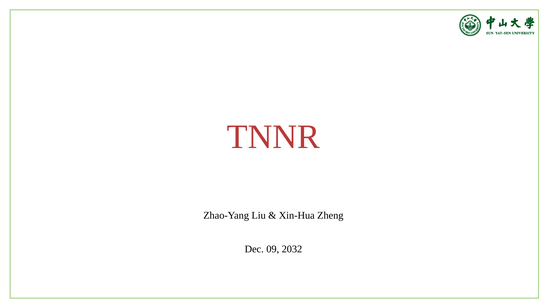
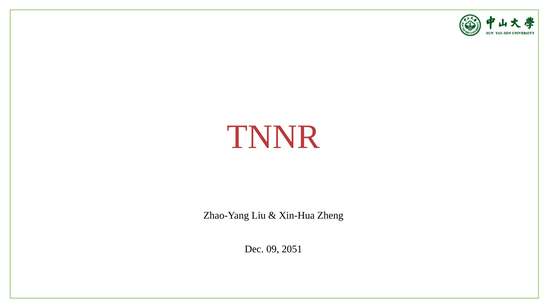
2032: 2032 -> 2051
